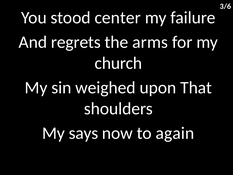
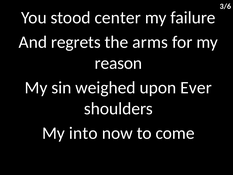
church: church -> reason
That: That -> Ever
says: says -> into
again: again -> come
